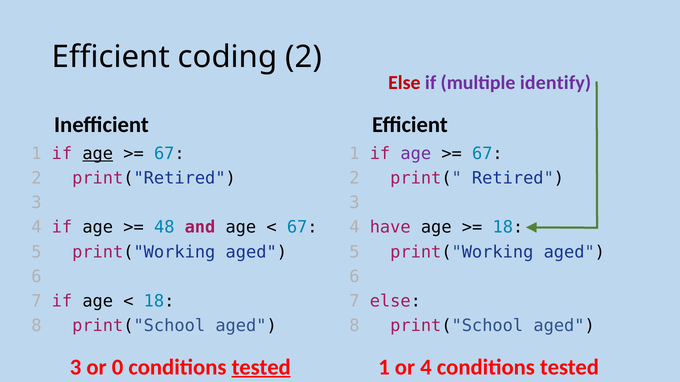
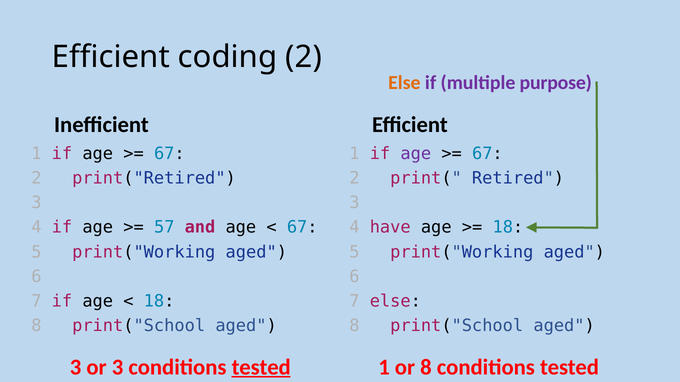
Else at (404, 83) colour: red -> orange
identify: identify -> purpose
age at (98, 154) underline: present -> none
48: 48 -> 57
or 0: 0 -> 3
or 4: 4 -> 8
